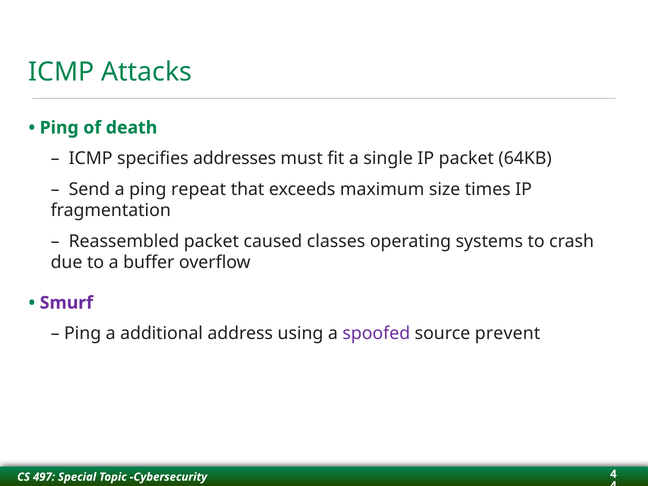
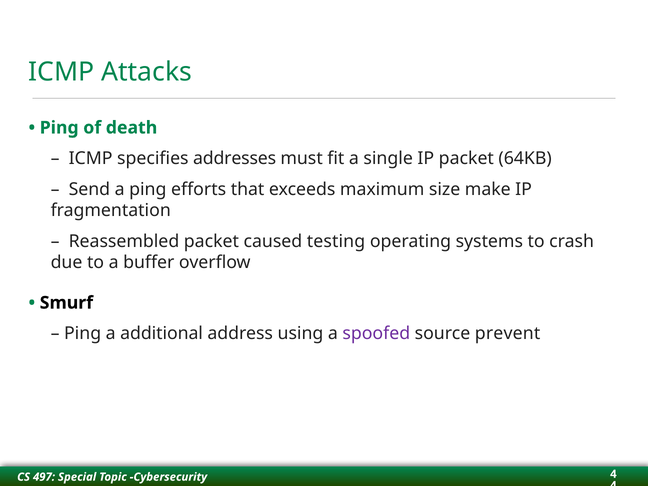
repeat: repeat -> efforts
times: times -> make
classes: classes -> testing
Smurf colour: purple -> black
